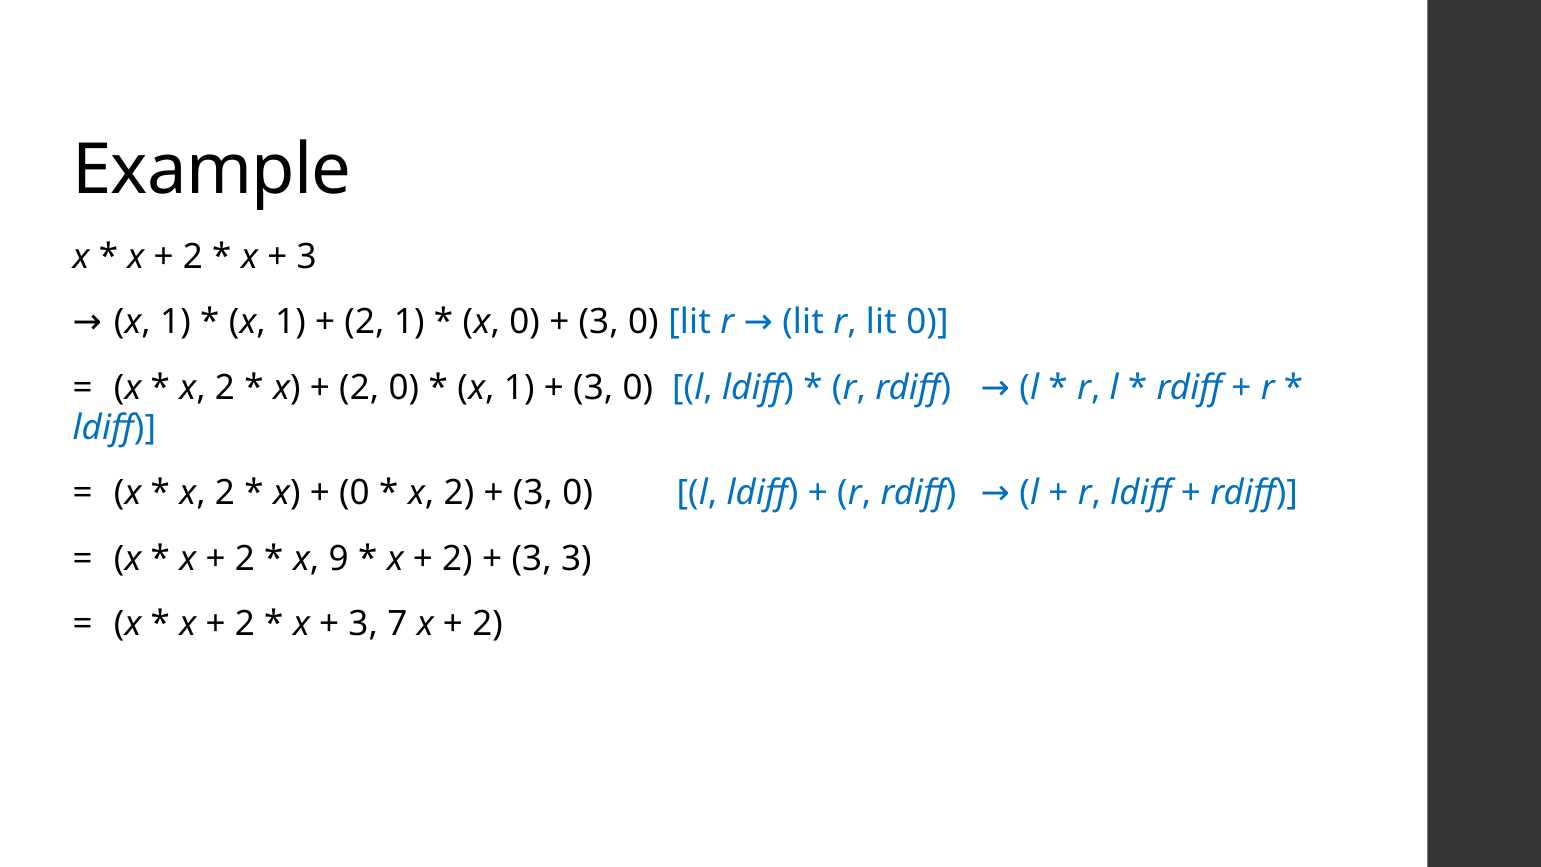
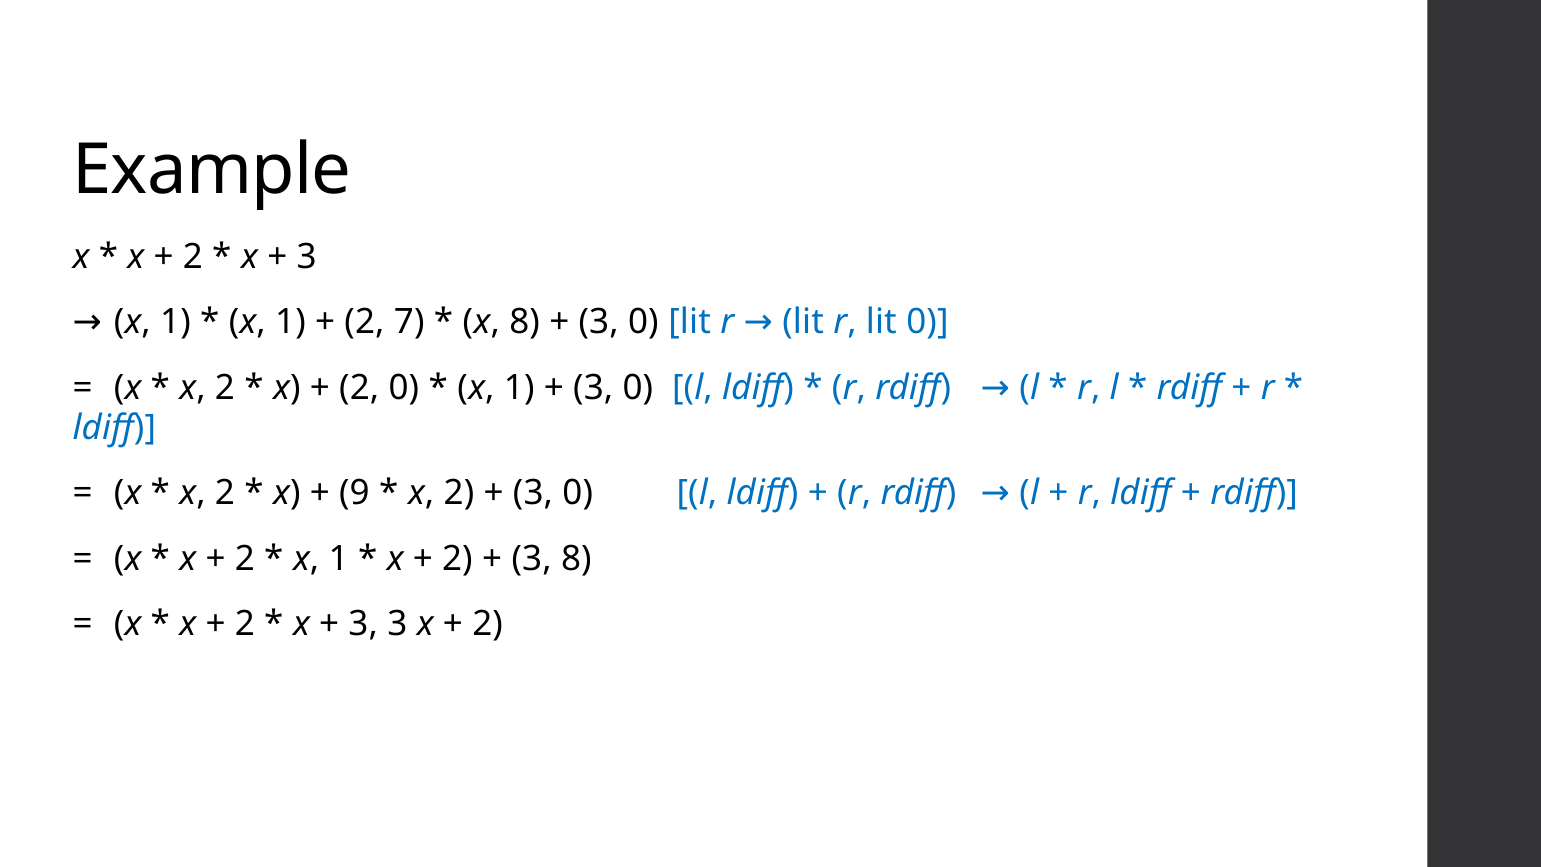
2 1: 1 -> 7
x 0: 0 -> 8
0 at (354, 493): 0 -> 9
9 at (339, 559): 9 -> 1
3 3: 3 -> 8
3 7: 7 -> 3
